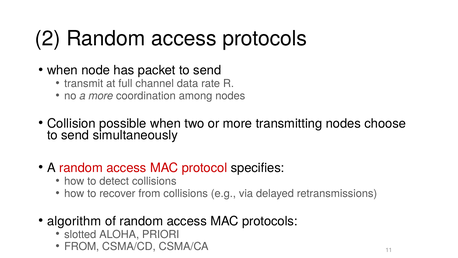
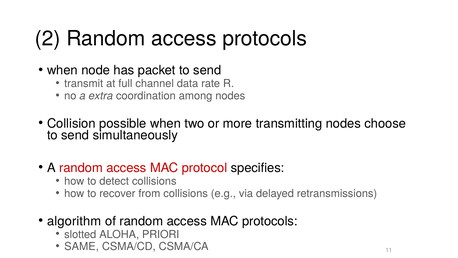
a more: more -> extra
FROM at (82, 246): FROM -> SAME
